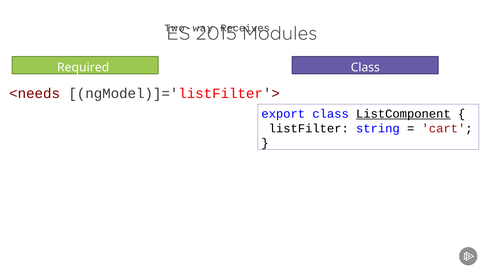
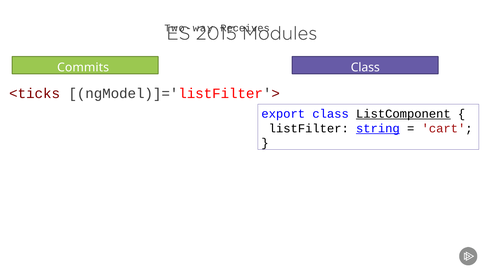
Required: Required -> Commits
<needs: <needs -> <ticks
string underline: none -> present
